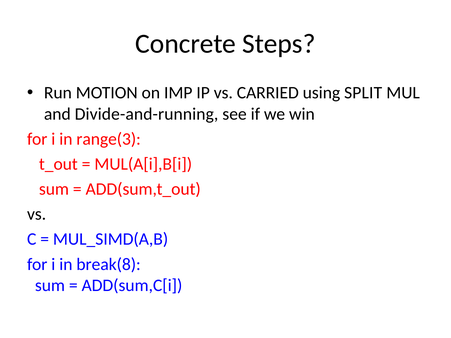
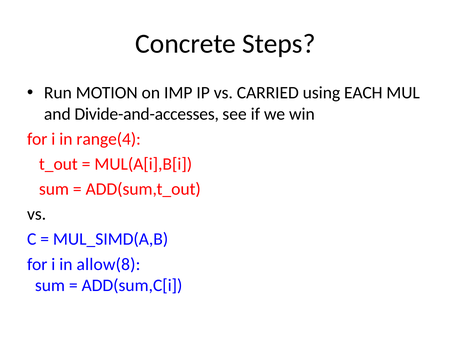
SPLIT: SPLIT -> EACH
Divide-and-running: Divide-and-running -> Divide-and-accesses
range(3: range(3 -> range(4
break(8: break(8 -> allow(8
